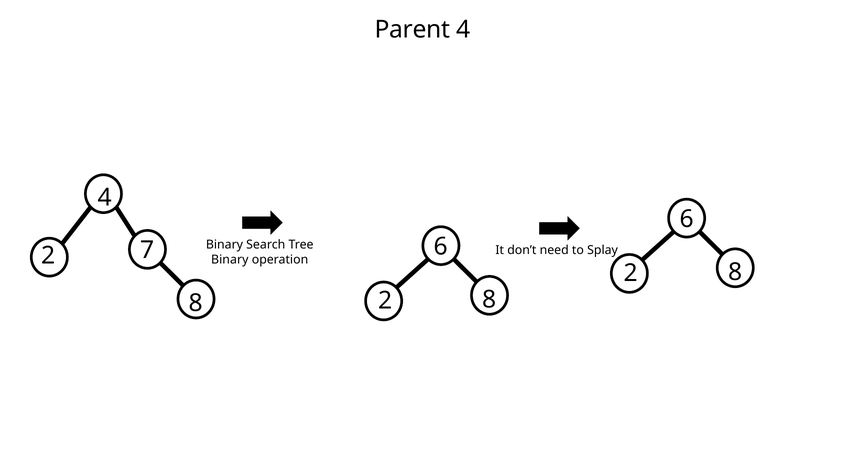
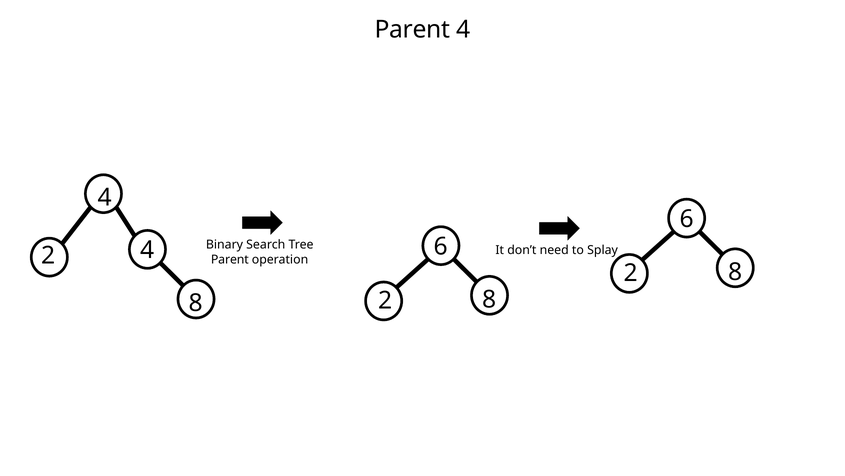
2 7: 7 -> 4
Binary at (230, 259): Binary -> Parent
